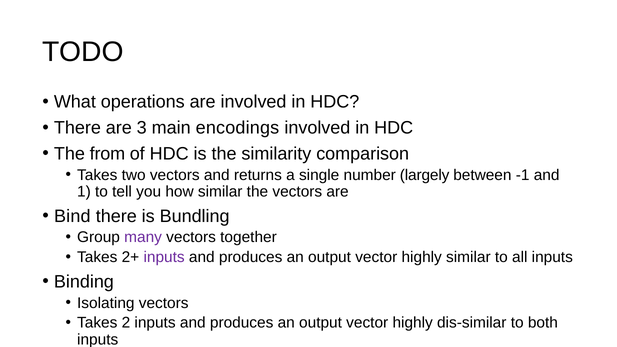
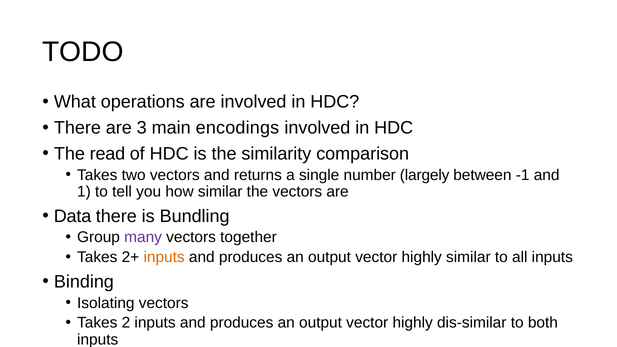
from: from -> read
Bind: Bind -> Data
inputs at (164, 257) colour: purple -> orange
